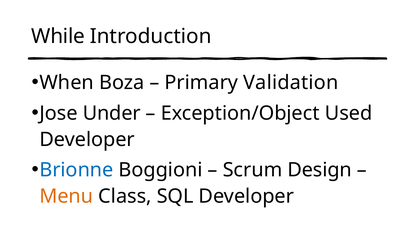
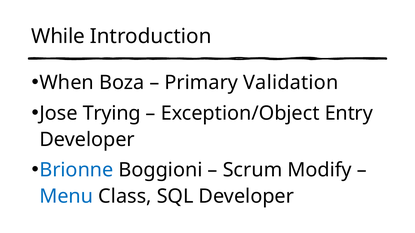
Under: Under -> Trying
Used: Used -> Entry
Design: Design -> Modify
Menu colour: orange -> blue
